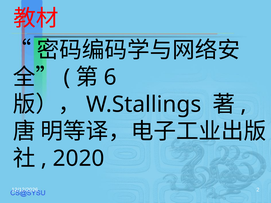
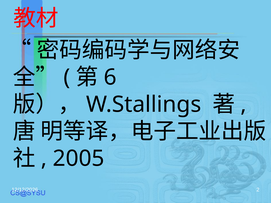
2020: 2020 -> 2005
